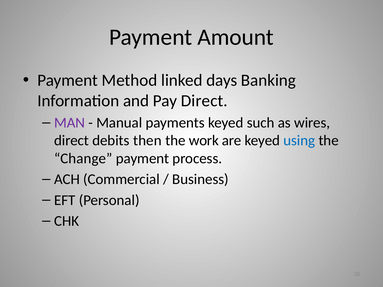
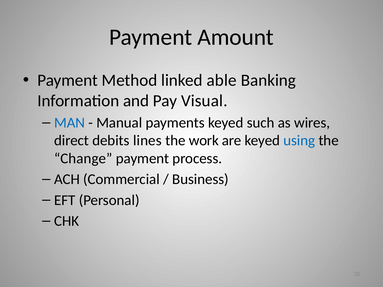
days: days -> able
Pay Direct: Direct -> Visual
MAN colour: purple -> blue
then: then -> lines
